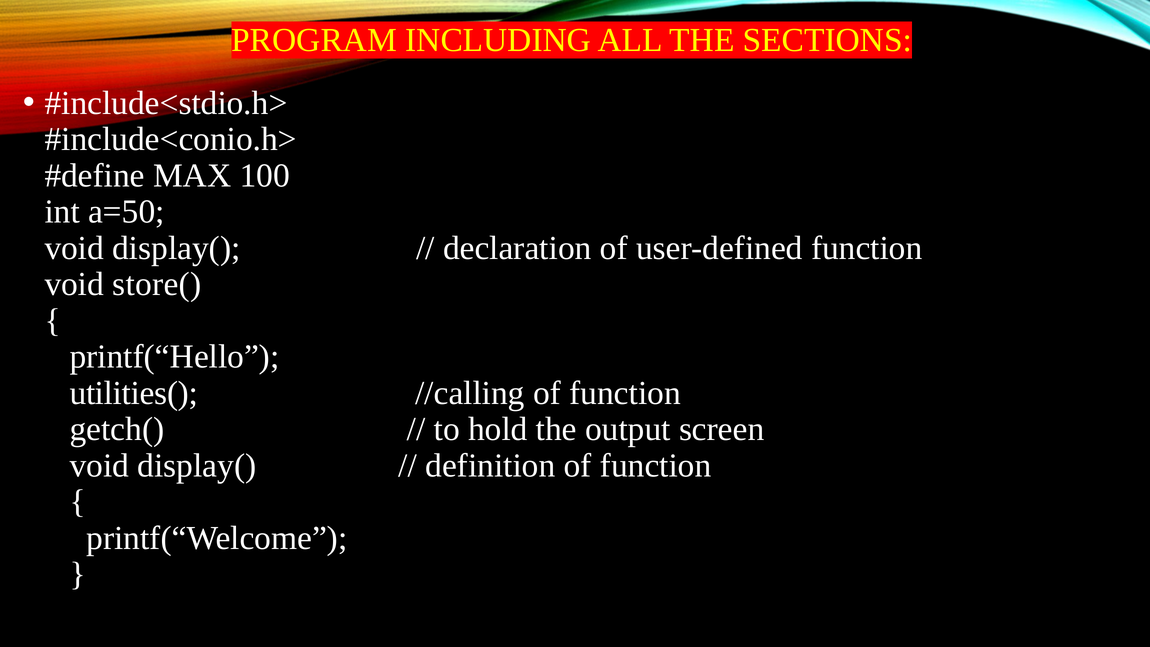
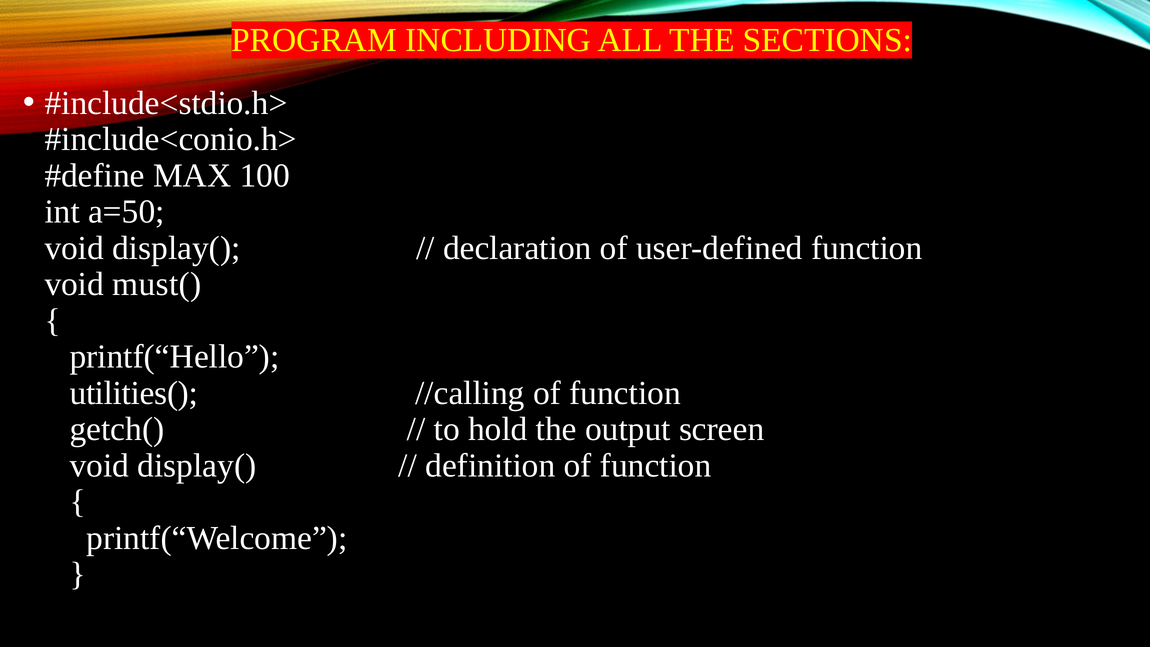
store(: store( -> must(
